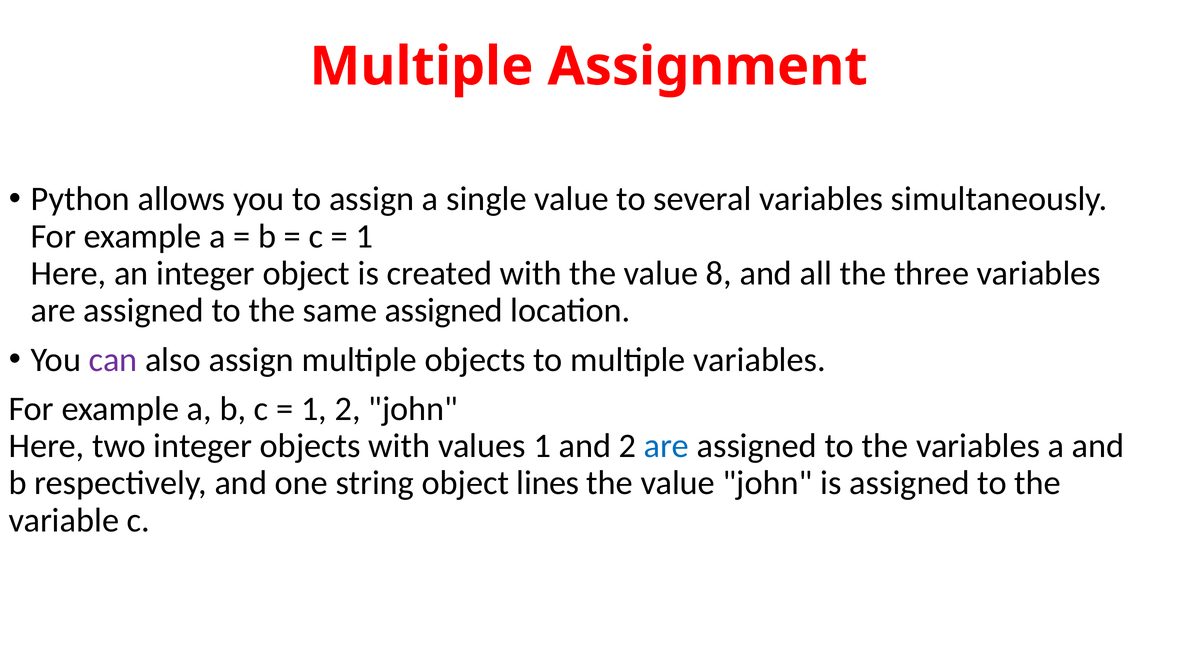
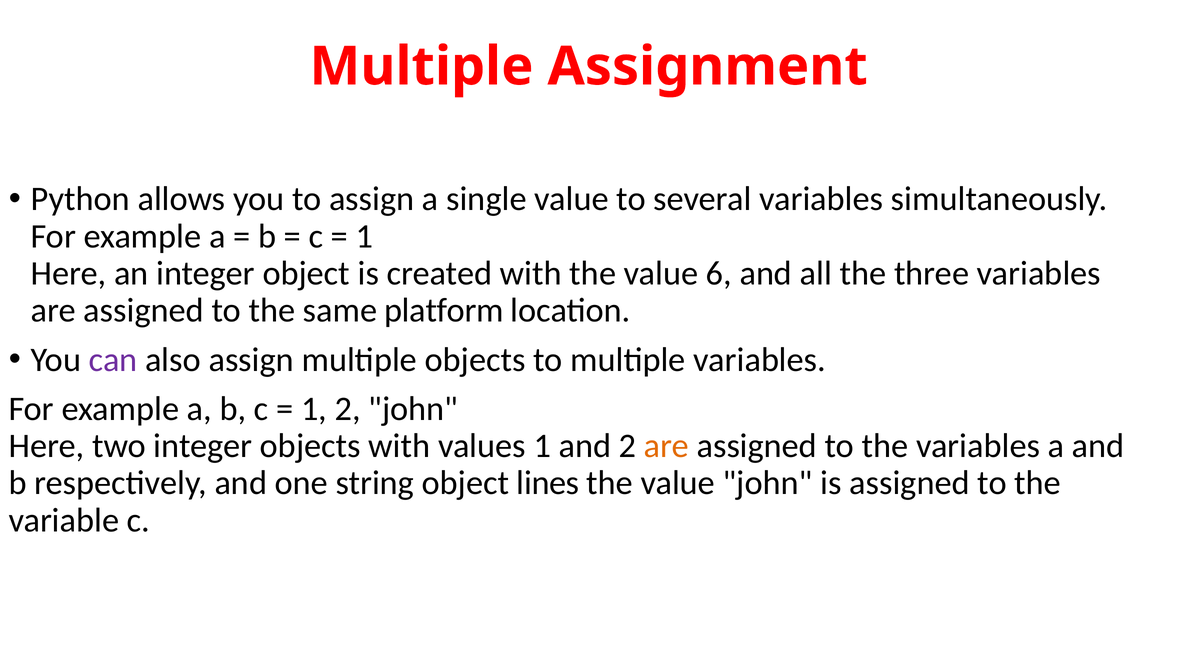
8: 8 -> 6
same assigned: assigned -> platform
are at (666, 446) colour: blue -> orange
